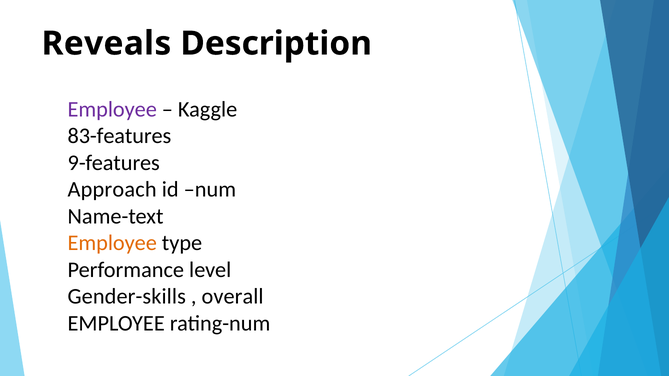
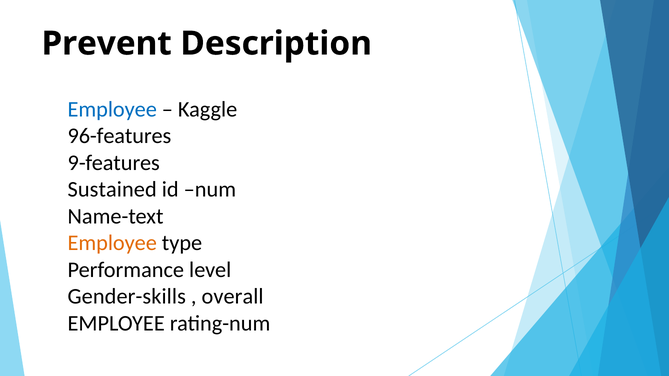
Reveals: Reveals -> Prevent
Employee at (112, 109) colour: purple -> blue
83-features: 83-features -> 96-features
Approach: Approach -> Sustained
